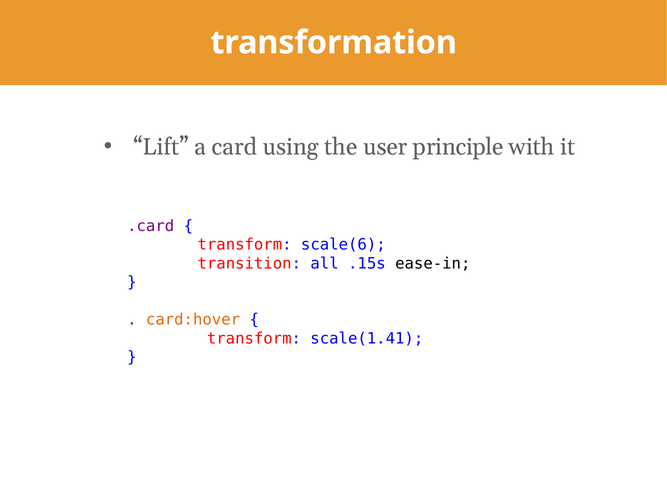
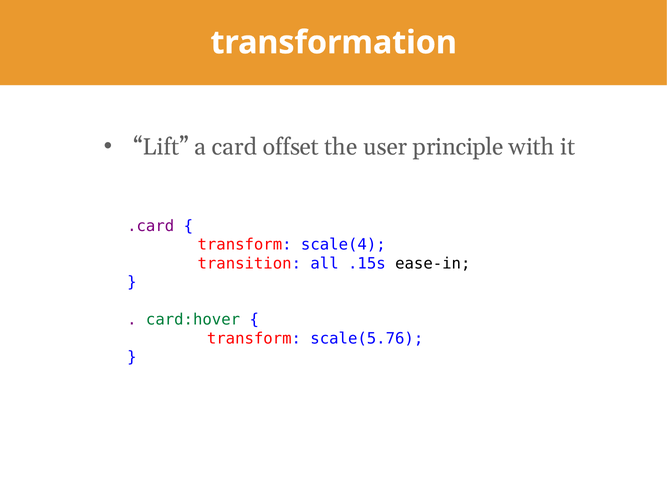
using: using -> offset
scale(6: scale(6 -> scale(4
card:hover colour: orange -> green
scale(1.41: scale(1.41 -> scale(5.76
